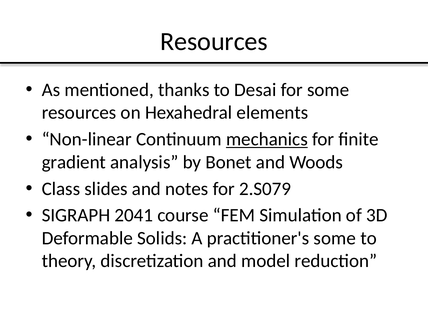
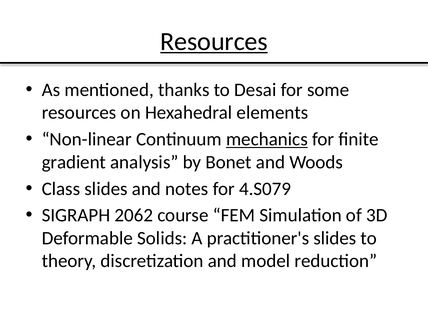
Resources at (214, 41) underline: none -> present
2.S079: 2.S079 -> 4.S079
2041: 2041 -> 2062
practitioner's some: some -> slides
